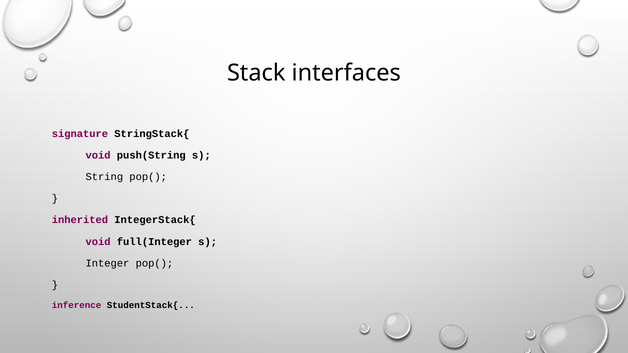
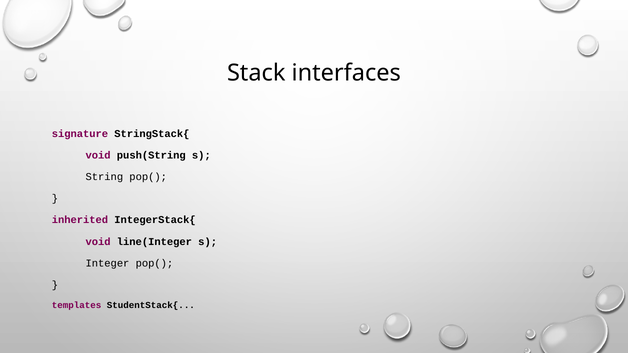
full(Integer: full(Integer -> line(Integer
inference: inference -> templates
